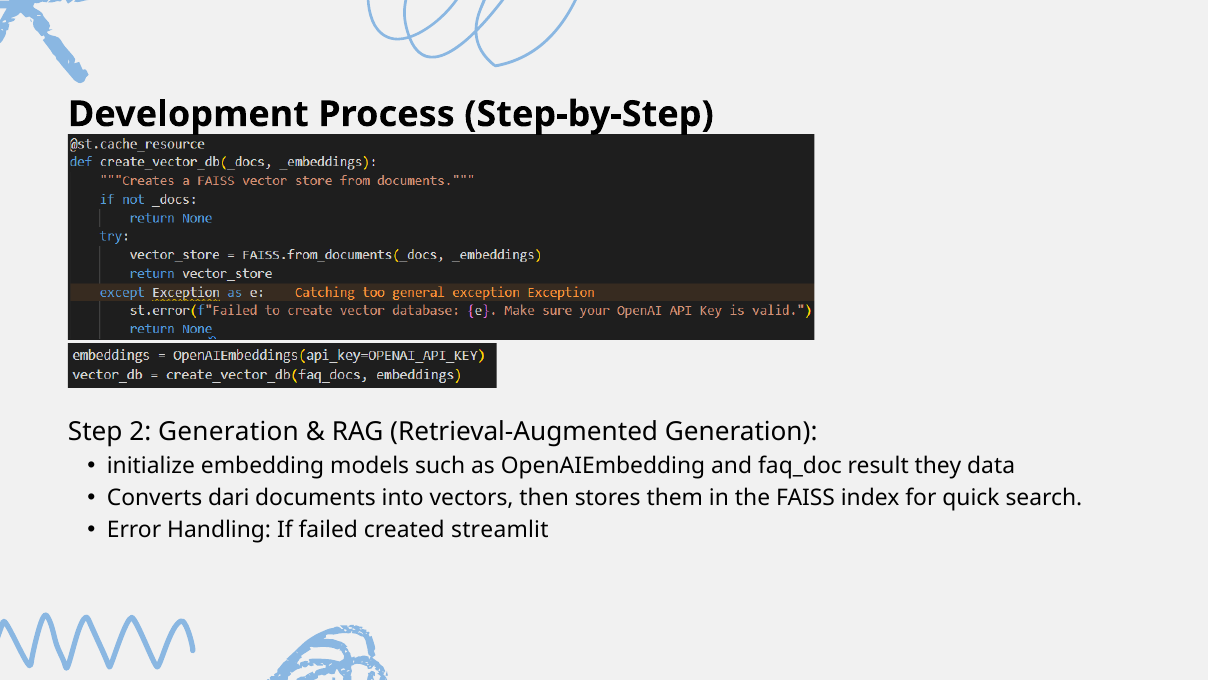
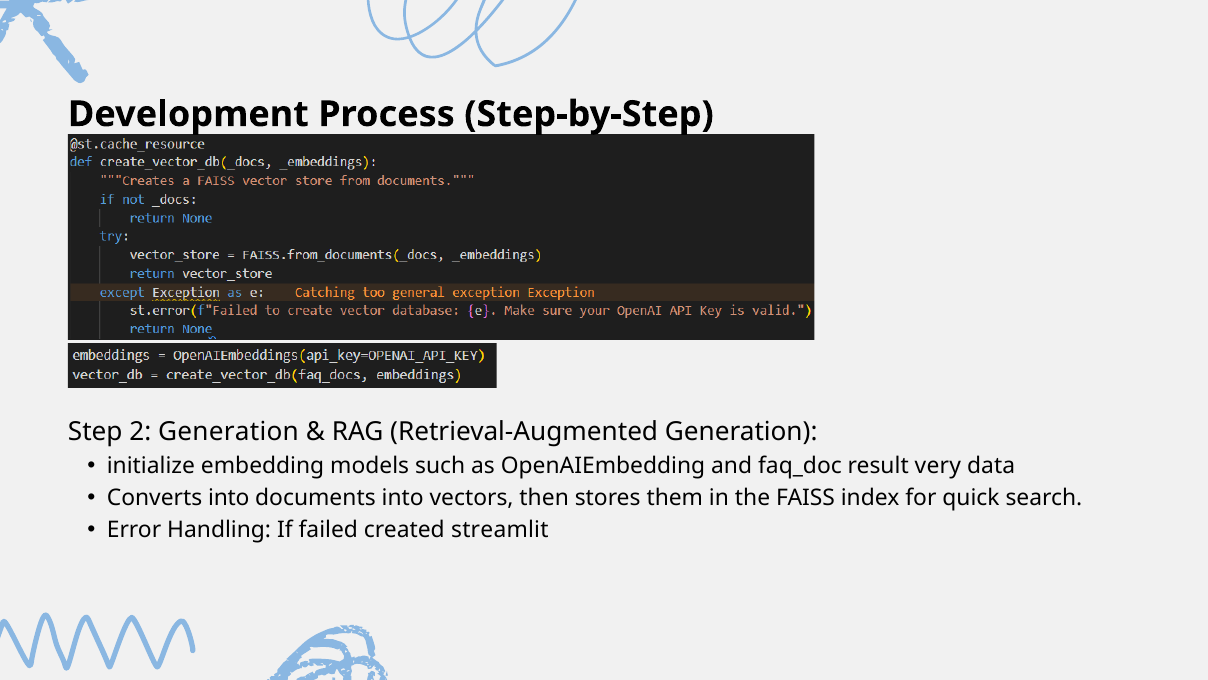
they: they -> very
Converts dari: dari -> into
